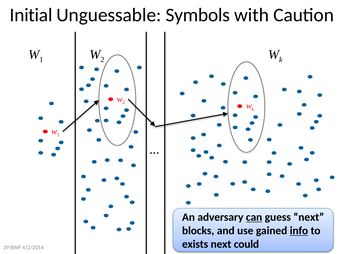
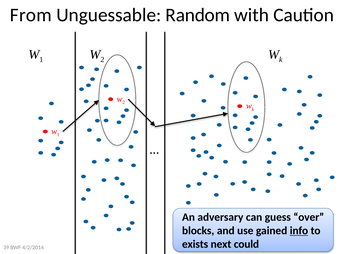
Initial: Initial -> From
Symbols: Symbols -> Random
can underline: present -> none
guess next: next -> over
